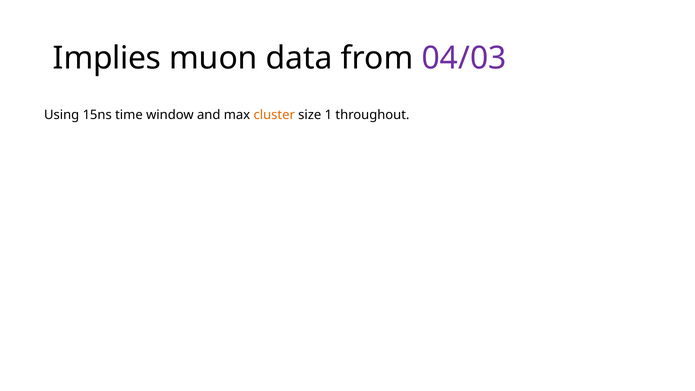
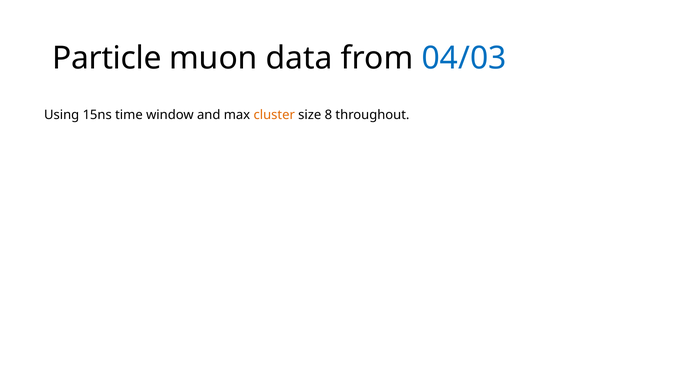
Implies: Implies -> Particle
04/03 colour: purple -> blue
1: 1 -> 8
